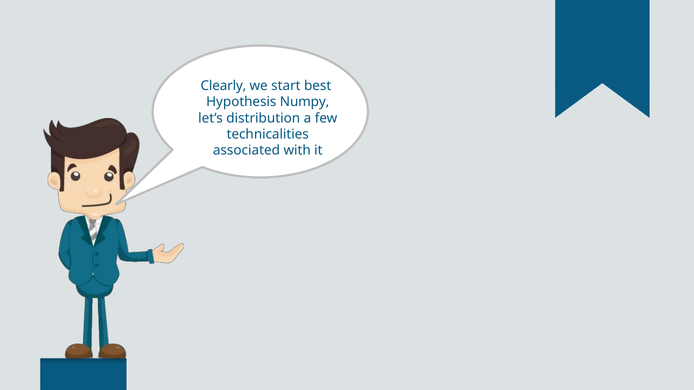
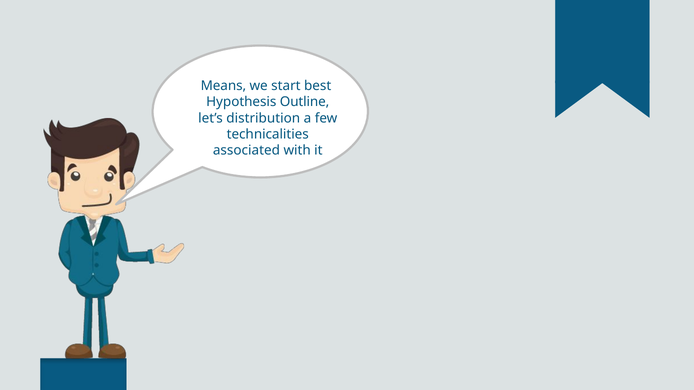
Clearly: Clearly -> Means
Numpy: Numpy -> Outline
